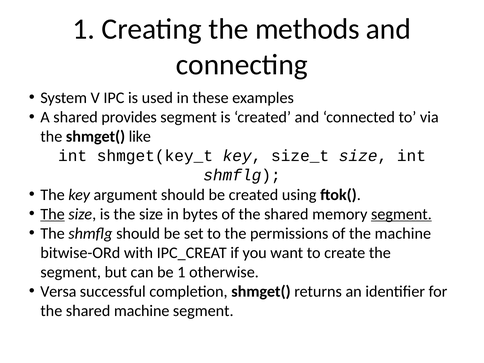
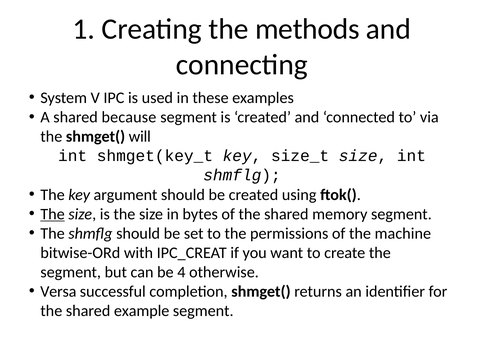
provides: provides -> because
like: like -> will
segment at (401, 214) underline: present -> none
be 1: 1 -> 4
shared machine: machine -> example
